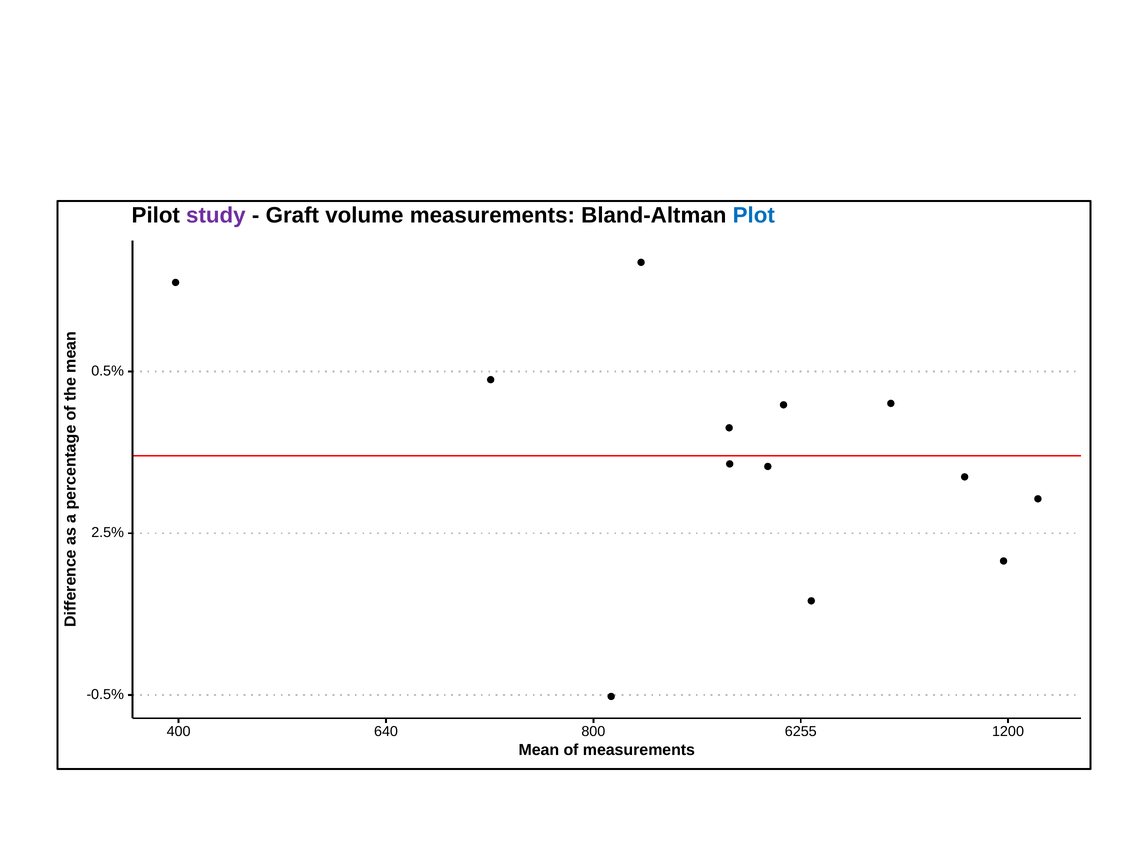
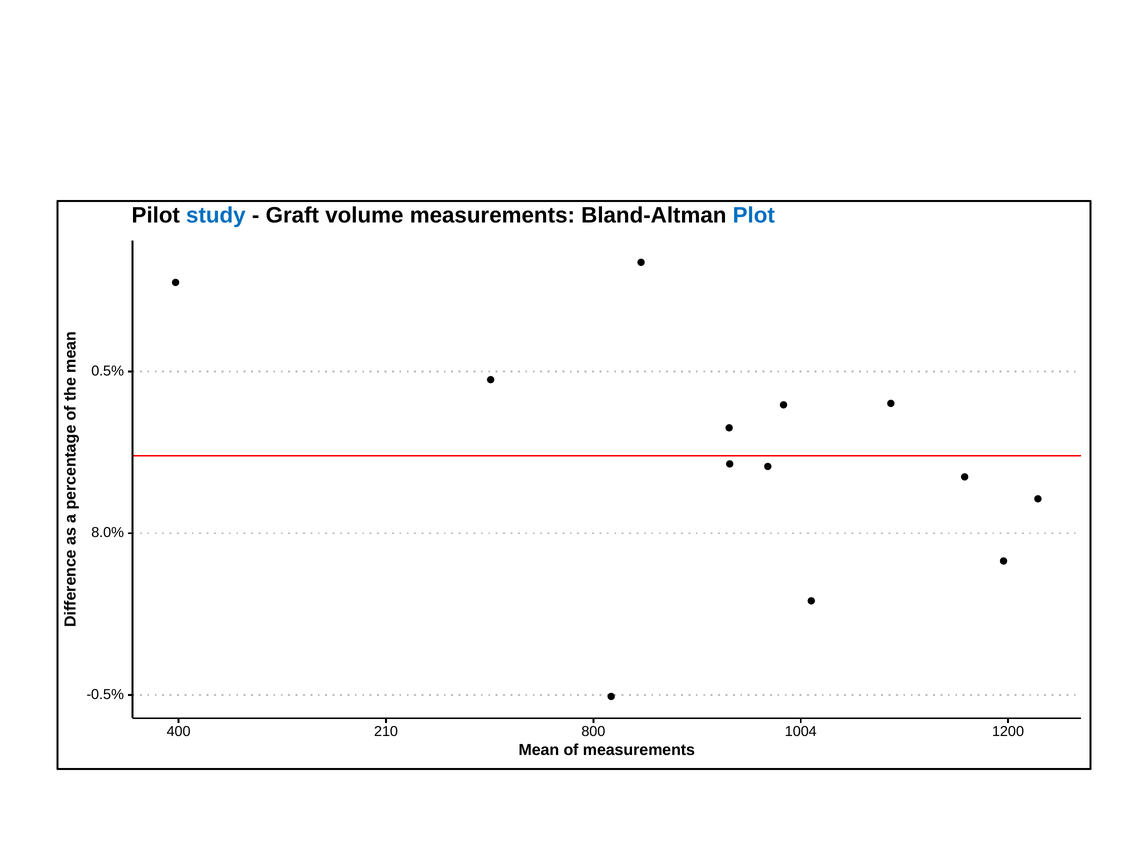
study colour: purple -> blue
2.5%: 2.5% -> 8.0%
640: 640 -> 210
6255: 6255 -> 1004
